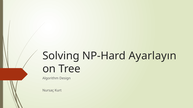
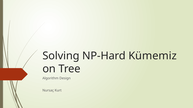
Ayarlayın: Ayarlayın -> Kümemiz
